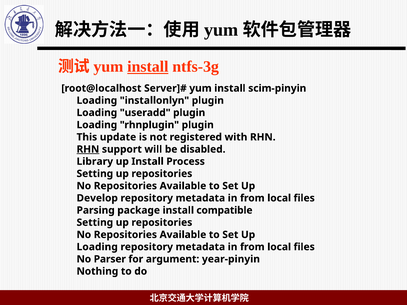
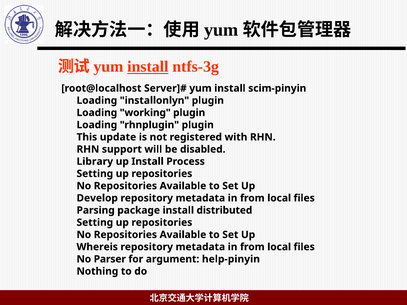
useradd: useradd -> working
RHN at (88, 149) underline: present -> none
compatible: compatible -> distributed
Loading at (97, 247): Loading -> Whereis
year-pinyin: year-pinyin -> help-pinyin
